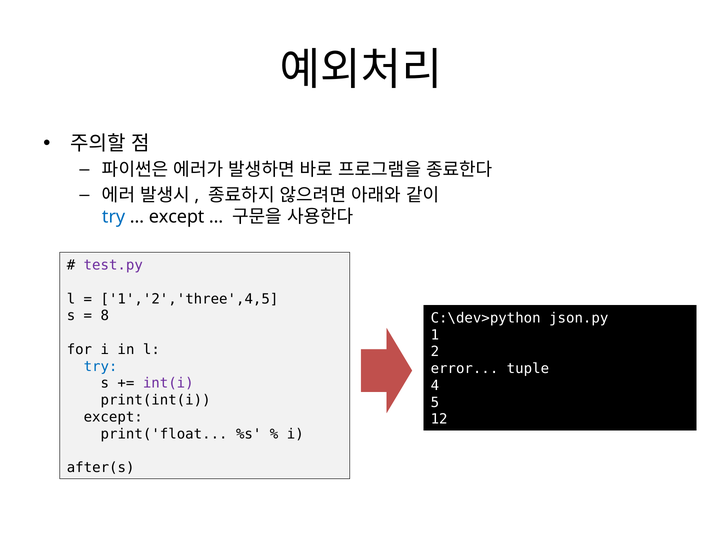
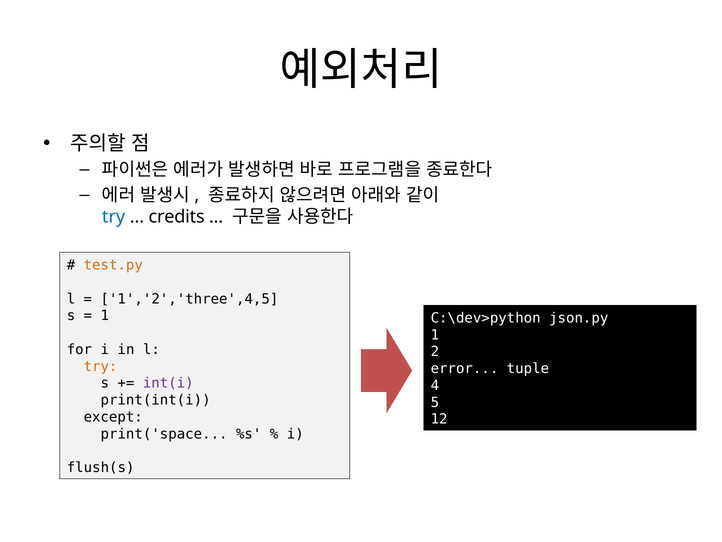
except at (177, 217): except -> credits
test.py colour: purple -> orange
8 at (105, 315): 8 -> 1
try at (101, 366) colour: blue -> orange
print('float: print('float -> print('space
after(s: after(s -> flush(s
